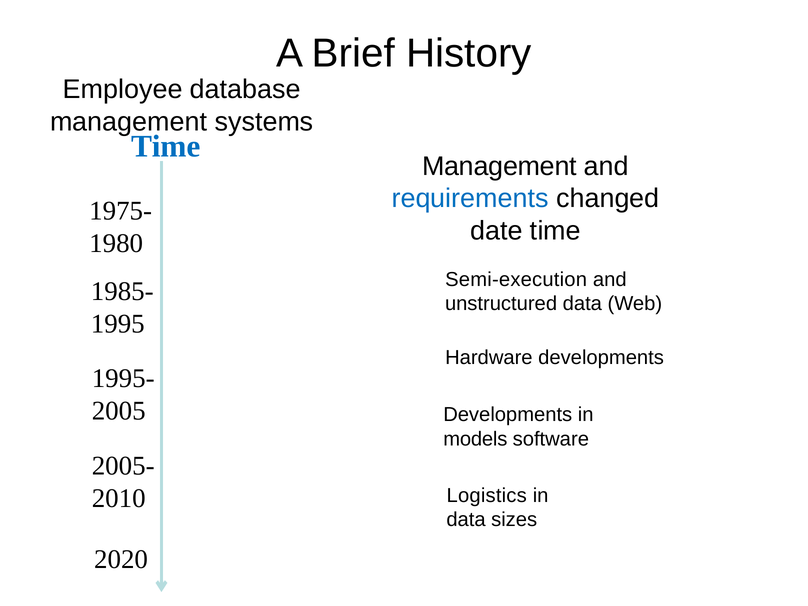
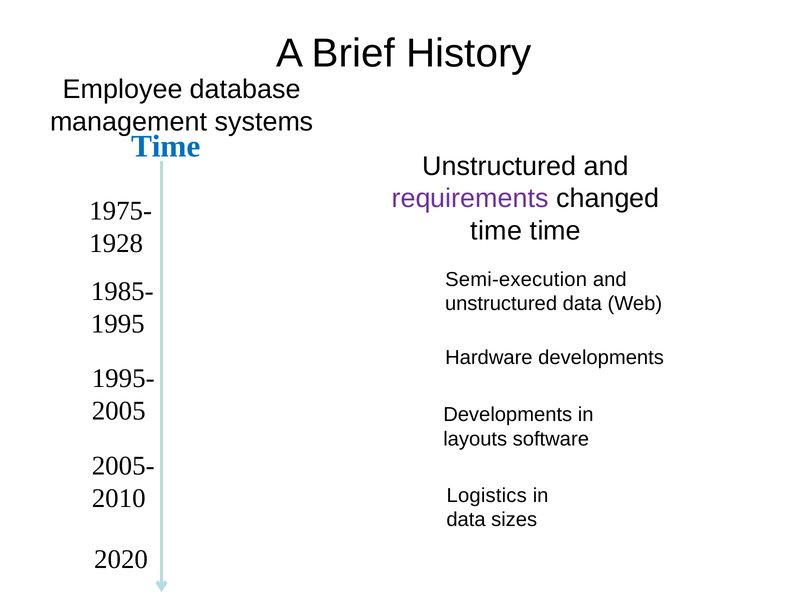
Management at (499, 166): Management -> Unstructured
requirements colour: blue -> purple
date at (496, 231): date -> time
1980: 1980 -> 1928
models: models -> layouts
